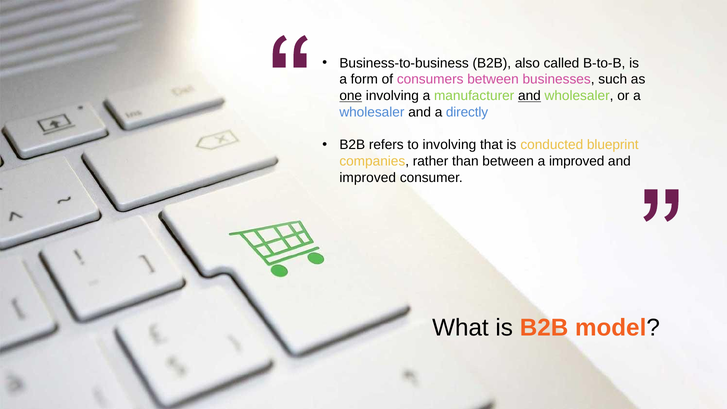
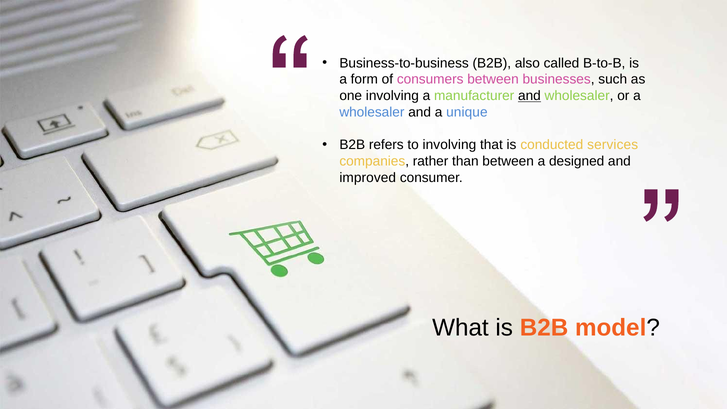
one underline: present -> none
directly: directly -> unique
blueprint: blueprint -> services
a improved: improved -> designed
